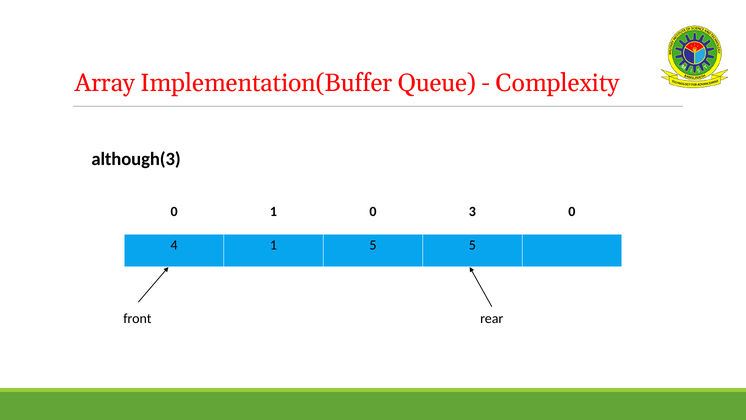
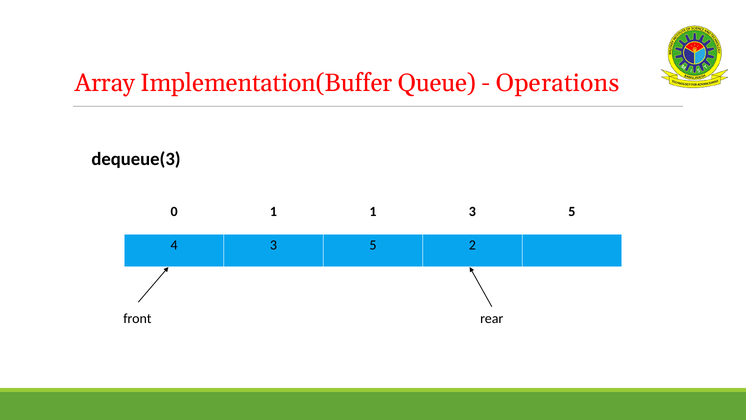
Complexity: Complexity -> Operations
although(3: although(3 -> dequeue(3
1 0: 0 -> 1
0 at (572, 211): 0 -> 5
4 1: 1 -> 3
5 5: 5 -> 2
